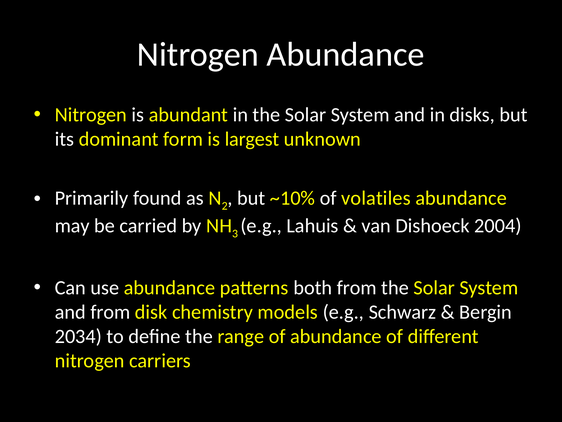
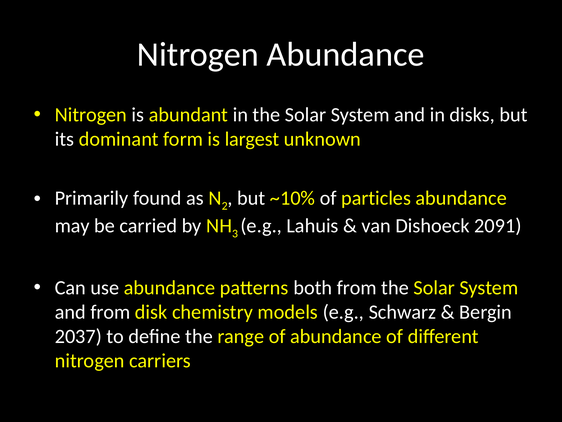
volatiles: volatiles -> particles
2004: 2004 -> 2091
2034: 2034 -> 2037
